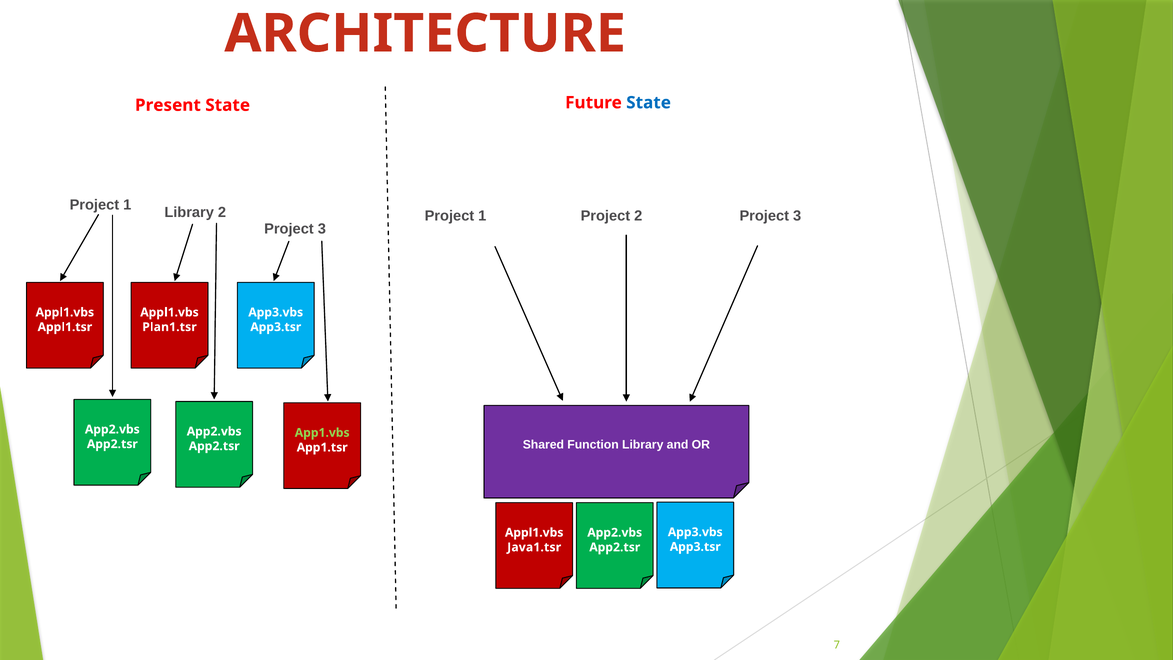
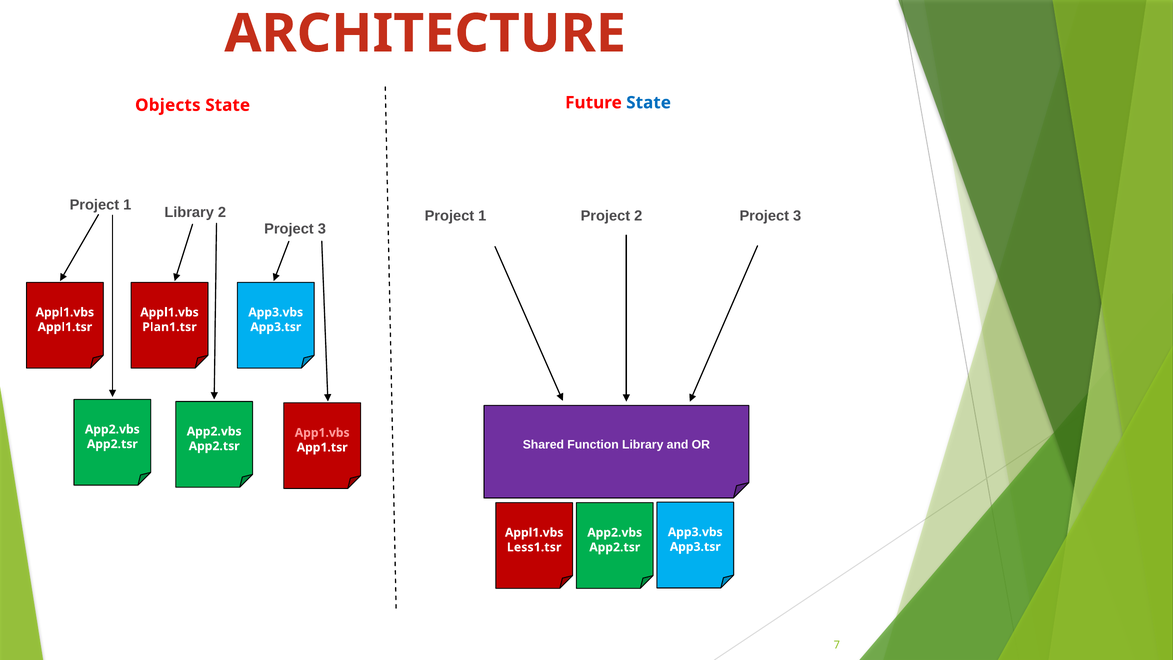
Present: Present -> Objects
App1.vbs colour: light green -> pink
Java1.tsr: Java1.tsr -> Less1.tsr
